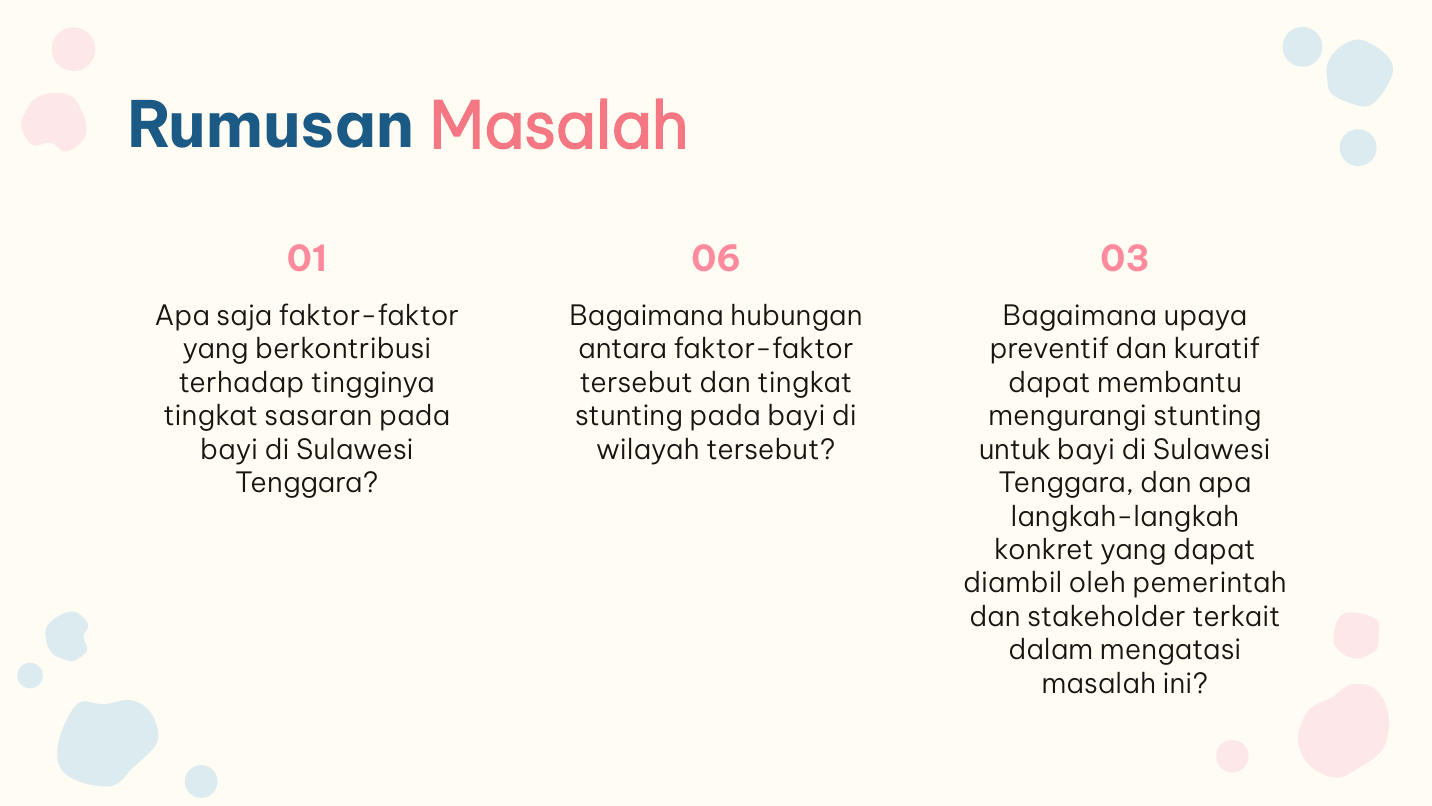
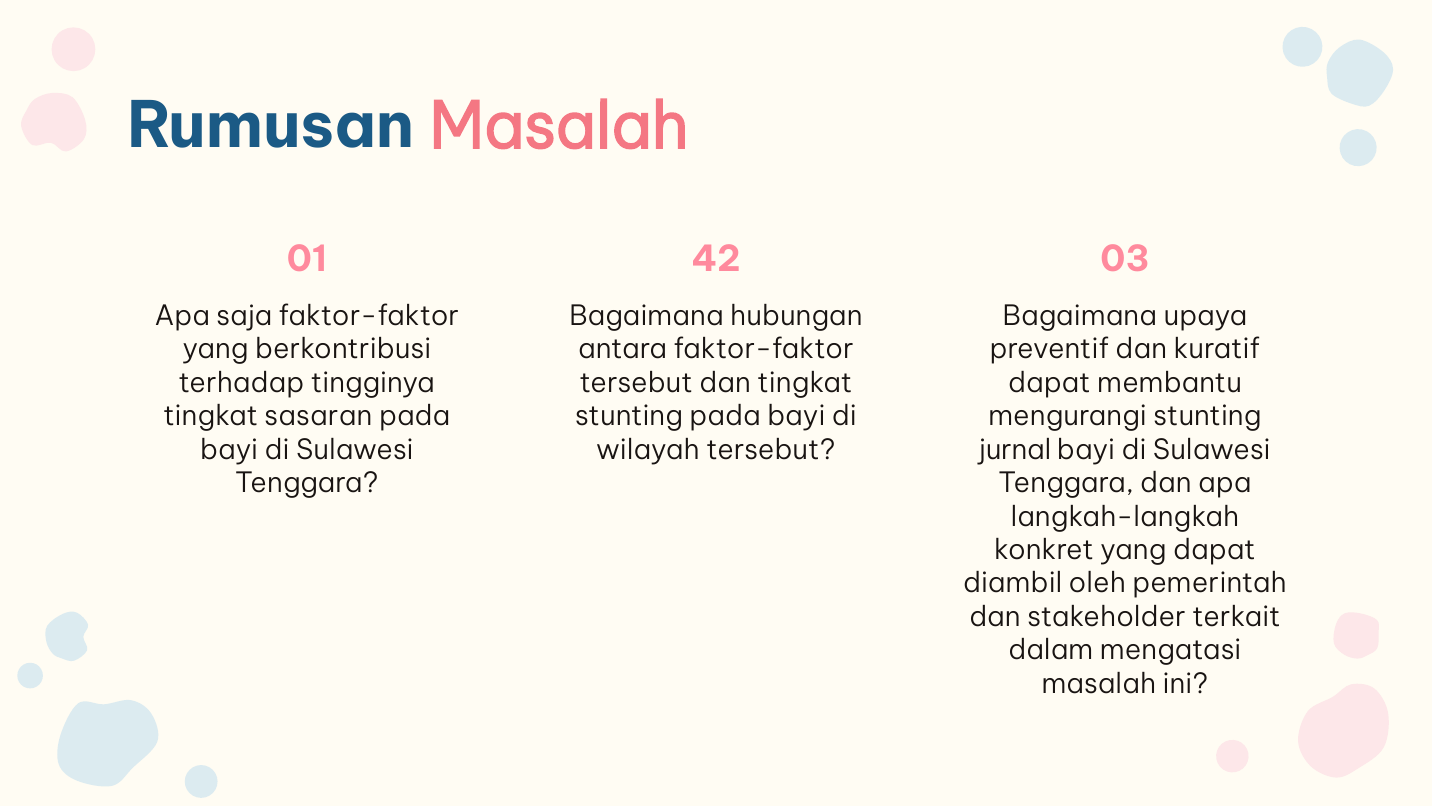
06: 06 -> 42
untuk: untuk -> jurnal
